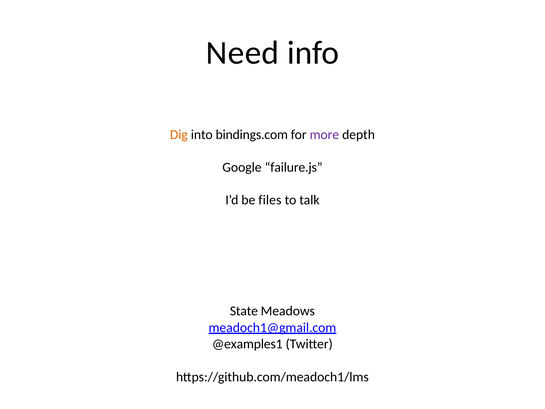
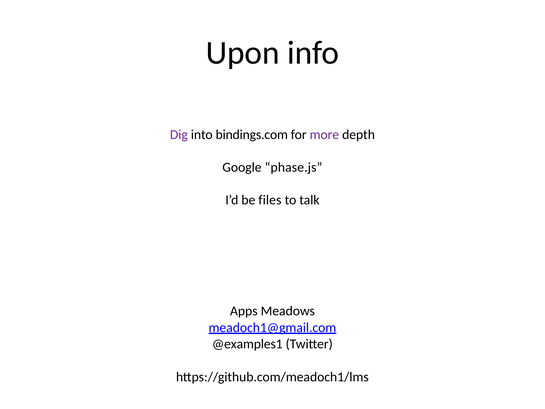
Need: Need -> Upon
Dig colour: orange -> purple
failure.js: failure.js -> phase.js
State: State -> Apps
